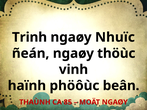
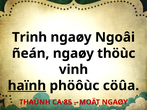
Nhuïc: Nhuïc -> Ngoâi
haïnh underline: none -> present
beân: beân -> cöûa
